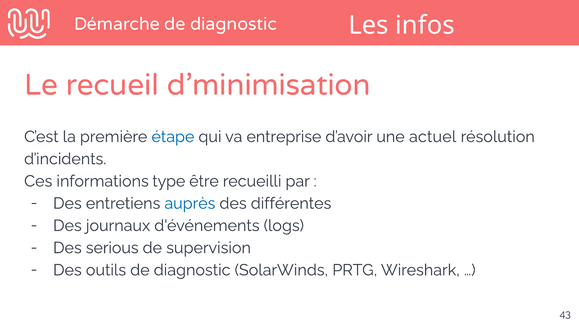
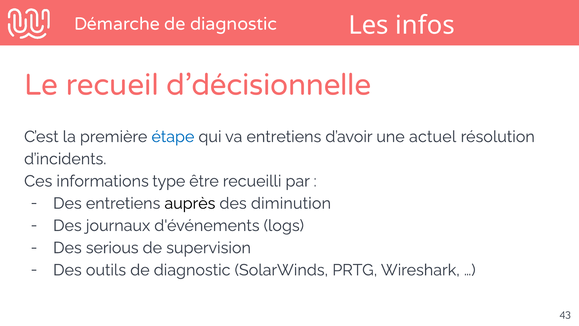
d’minimisation: d’minimisation -> d’décisionnelle
va entreprise: entreprise -> entretiens
auprès colour: blue -> black
différentes: différentes -> diminution
